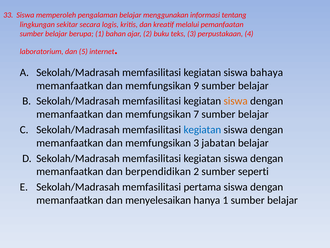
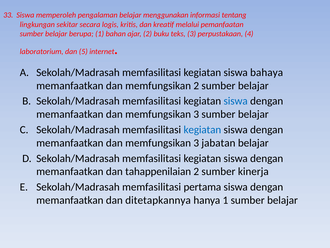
memfungsikan 9: 9 -> 2
siswa at (236, 101) colour: orange -> blue
7 at (196, 114): 7 -> 3
berpendidikan: berpendidikan -> tahappenilaian
seperti: seperti -> kinerja
menyelesaikan: menyelesaikan -> ditetapkannya
